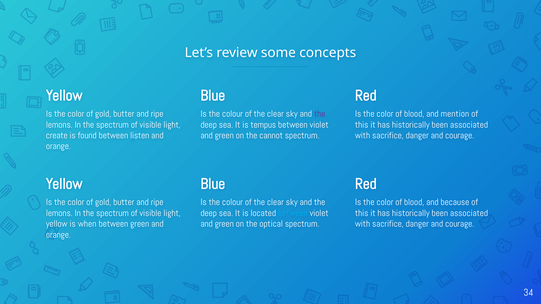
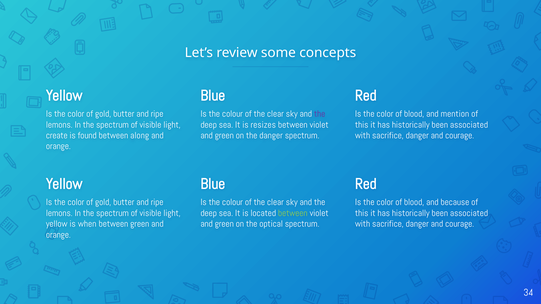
tempus: tempus -> resizes
listen: listen -> along
the cannot: cannot -> danger
between at (293, 213) colour: light blue -> light green
